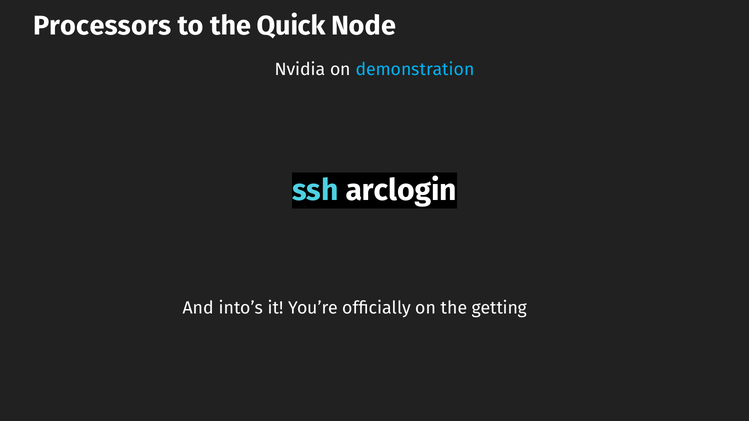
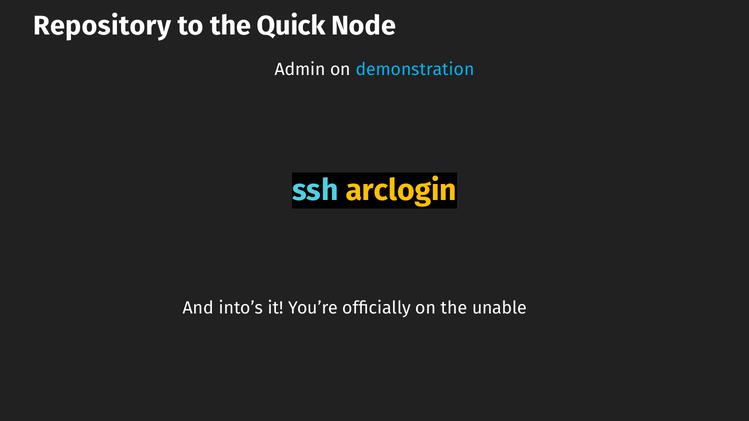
Processors: Processors -> Repository
Nvidia: Nvidia -> Admin
arclogin colour: white -> yellow
getting: getting -> unable
